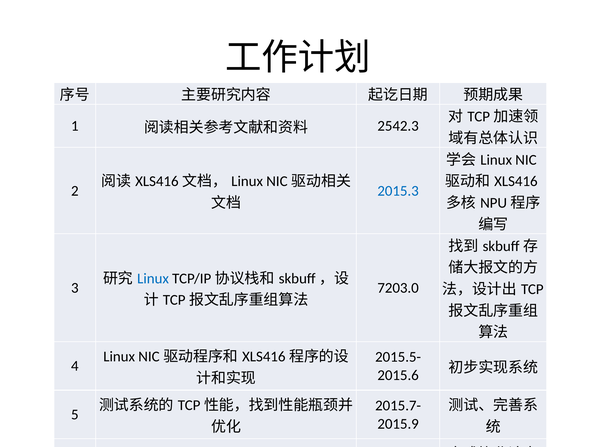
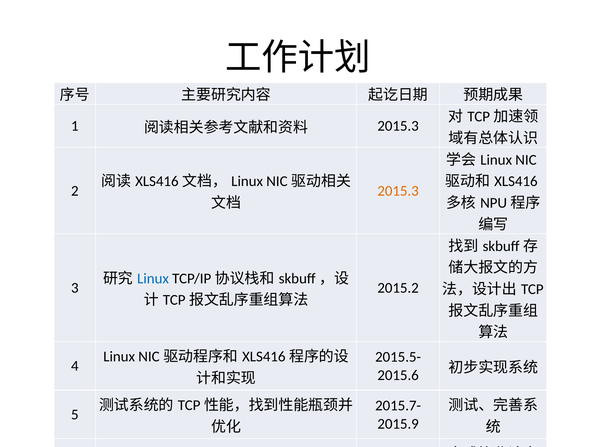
2542.3 at (398, 126): 2542.3 -> 2015.3
2015.3 at (398, 191) colour: blue -> orange
7203.0: 7203.0 -> 2015.2
